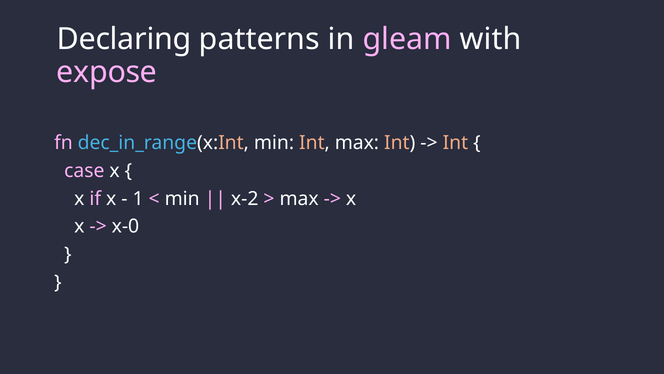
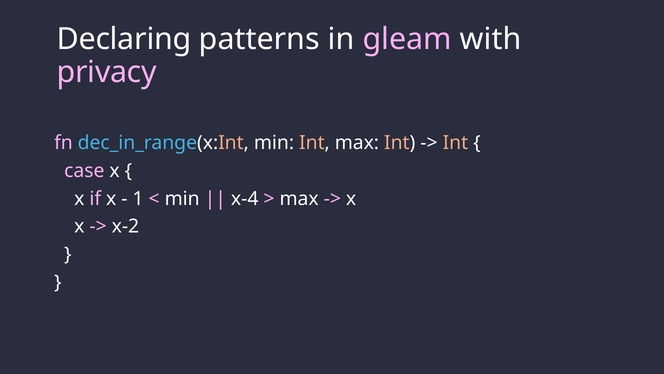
expose: expose -> privacy
x-2: x-2 -> x-4
x-0: x-0 -> x-2
